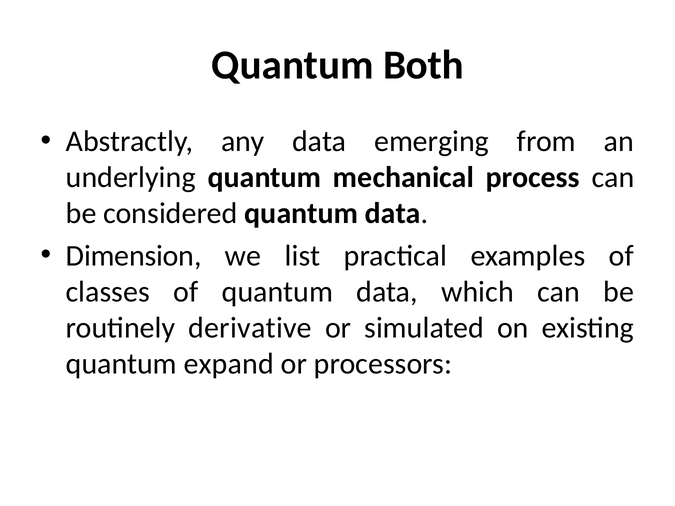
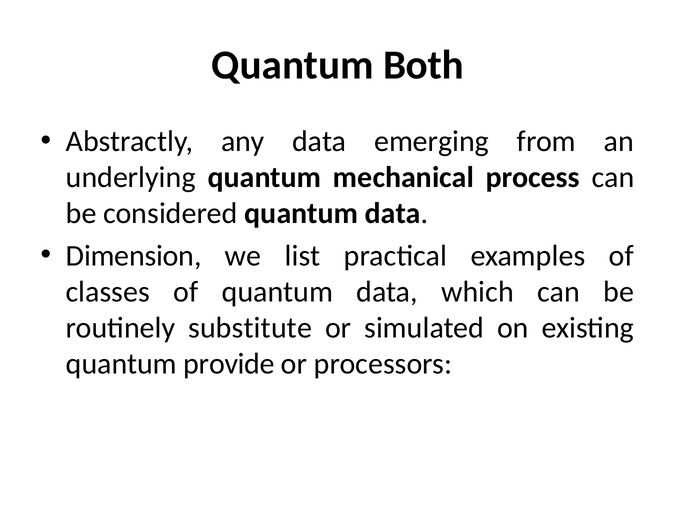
derivative: derivative -> substitute
expand: expand -> provide
